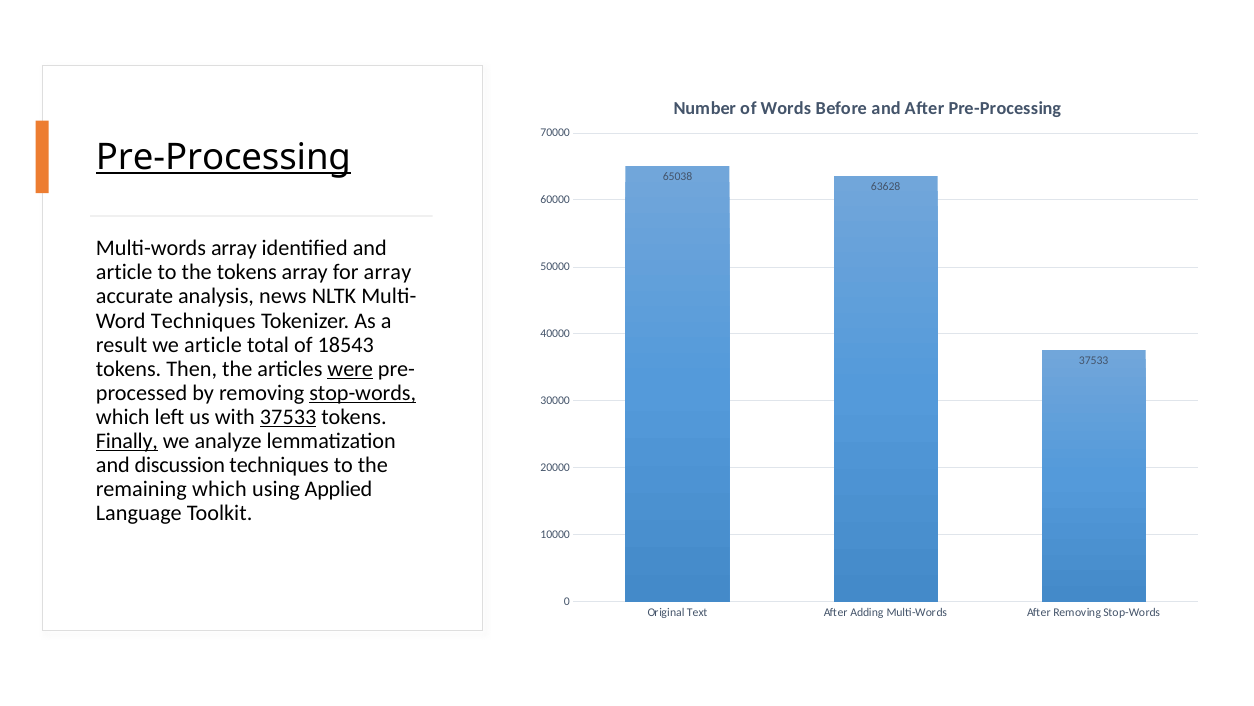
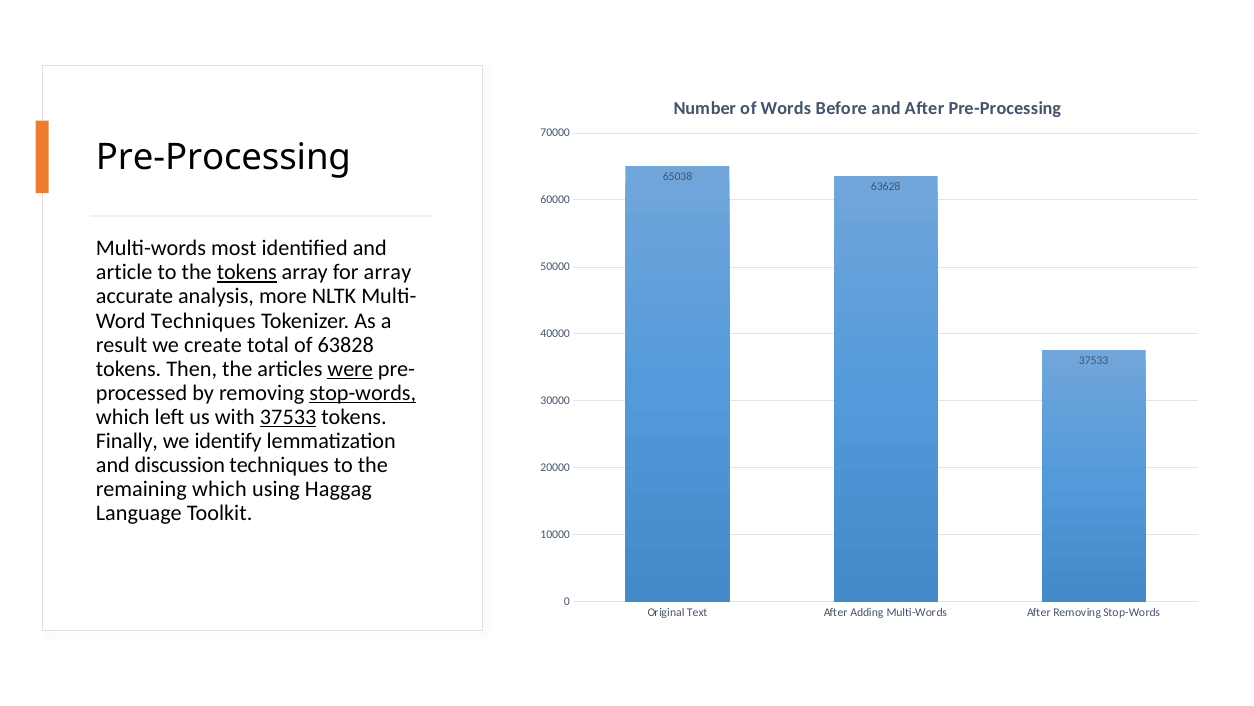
Pre-Processing at (223, 157) underline: present -> none
Multi-words array: array -> most
tokens at (247, 272) underline: none -> present
news: news -> more
we article: article -> create
18543: 18543 -> 63828
Finally underline: present -> none
analyze: analyze -> identify
Applied: Applied -> Haggag
